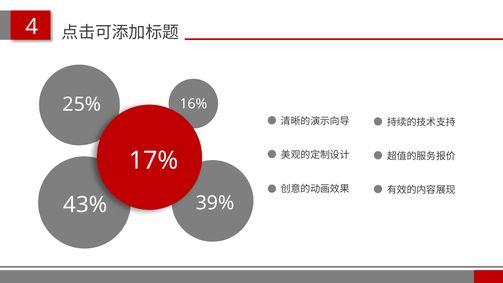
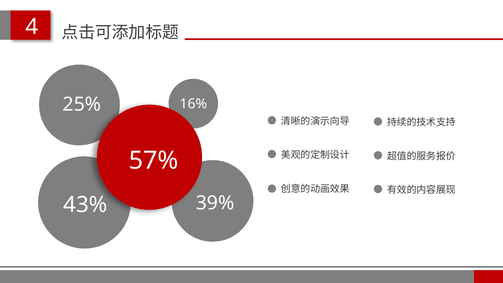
17%: 17% -> 57%
